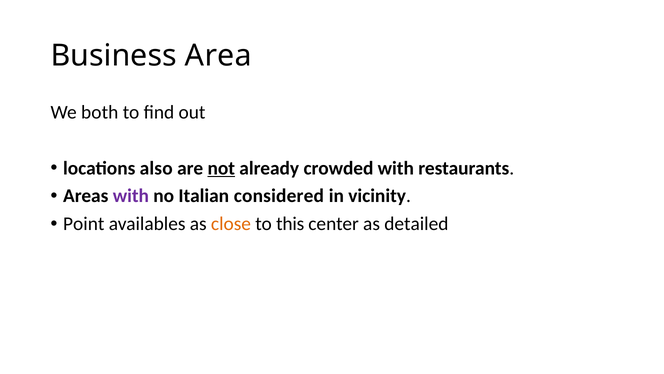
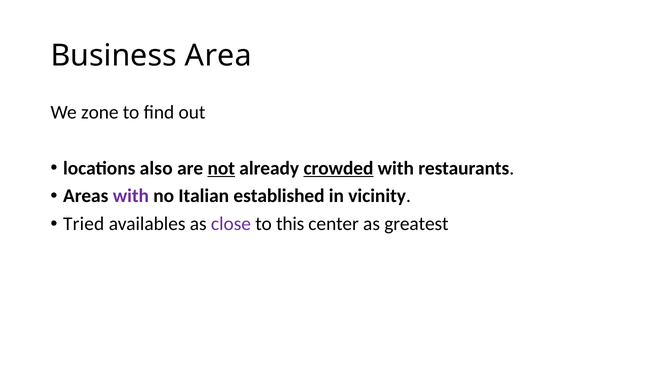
both: both -> zone
crowded underline: none -> present
considered: considered -> established
Point: Point -> Tried
close colour: orange -> purple
detailed: detailed -> greatest
